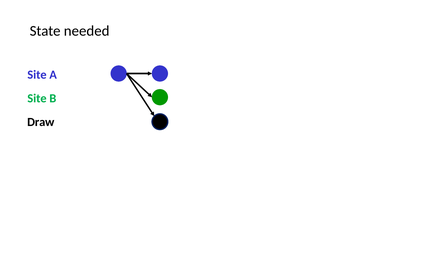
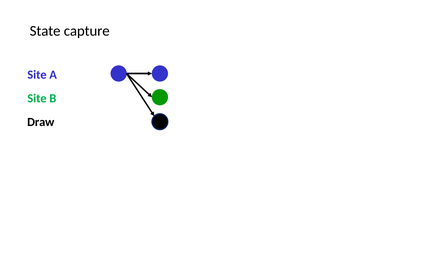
needed: needed -> capture
